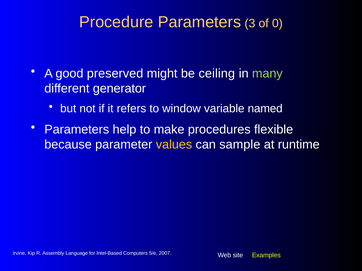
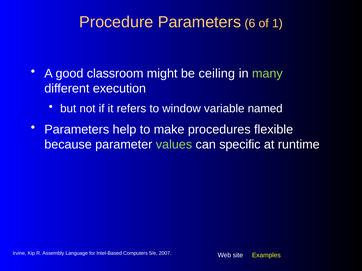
3: 3 -> 6
0: 0 -> 1
preserved: preserved -> classroom
generator: generator -> execution
values colour: yellow -> light green
sample: sample -> specific
